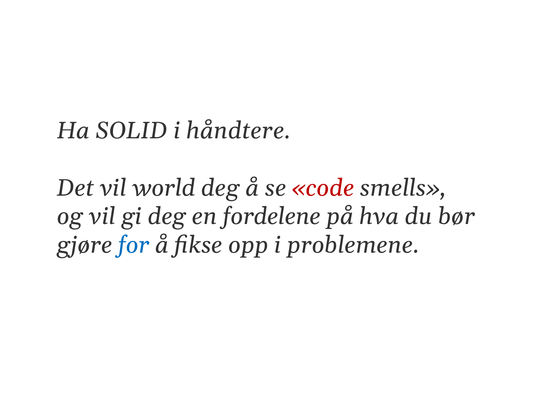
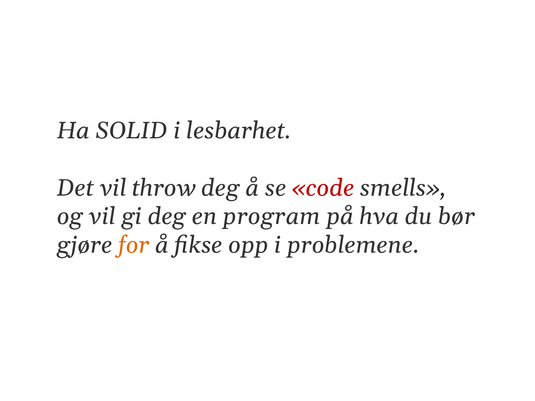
håndtere: håndtere -> lesbarhet
world: world -> throw
fordelene: fordelene -> program
for colour: blue -> orange
